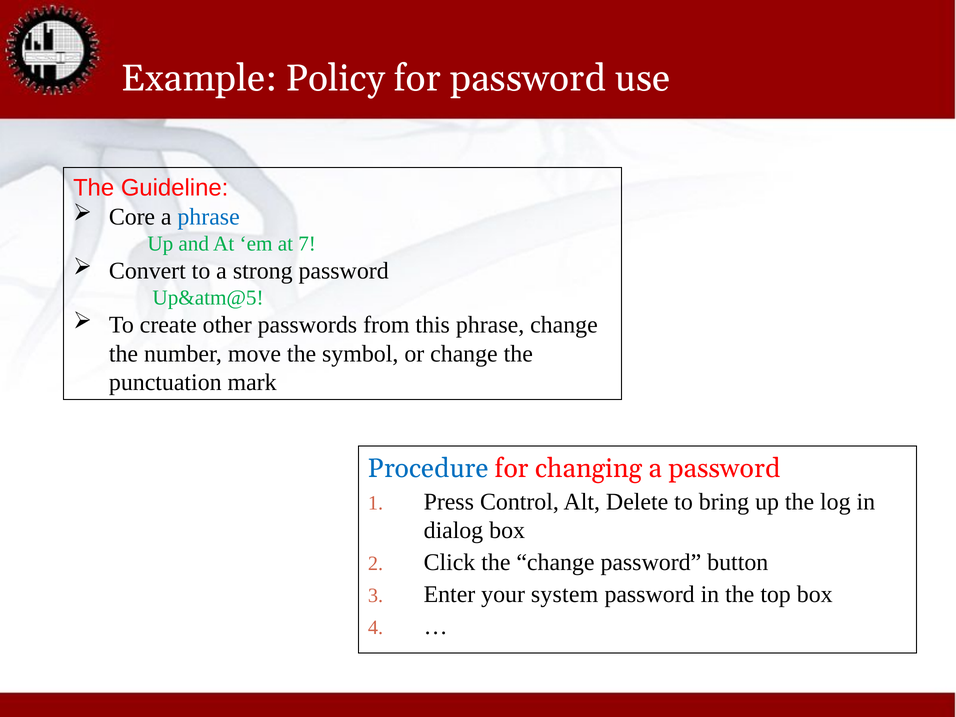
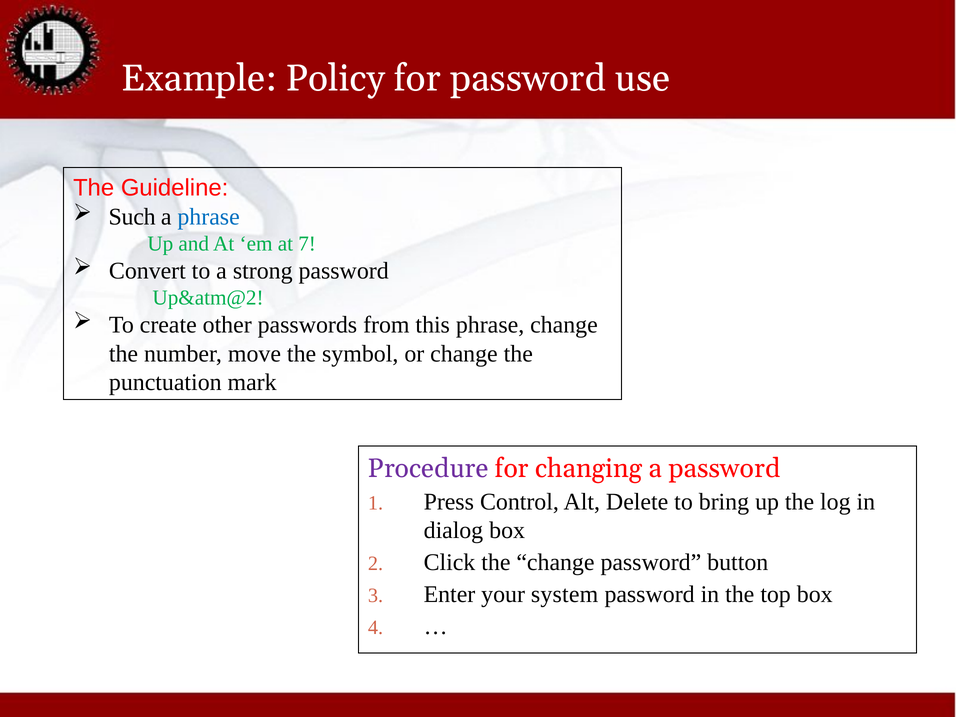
Core: Core -> Such
Up&atm@5: Up&atm@5 -> Up&atm@2
Procedure colour: blue -> purple
